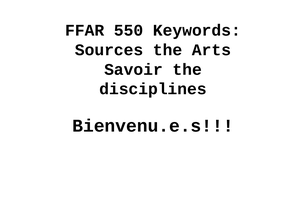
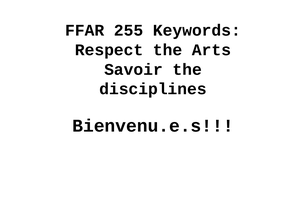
550: 550 -> 255
Sources: Sources -> Respect
